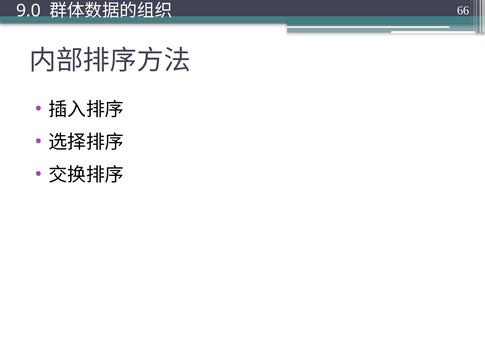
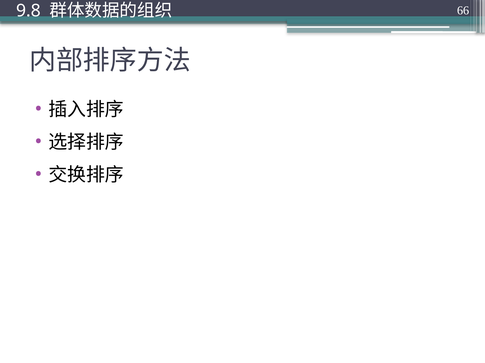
9.0: 9.0 -> 9.8
